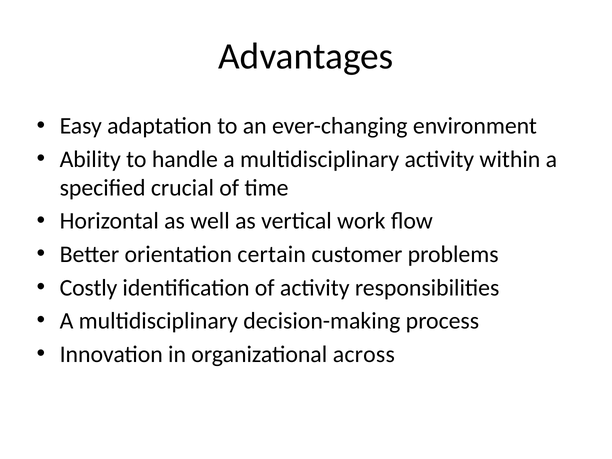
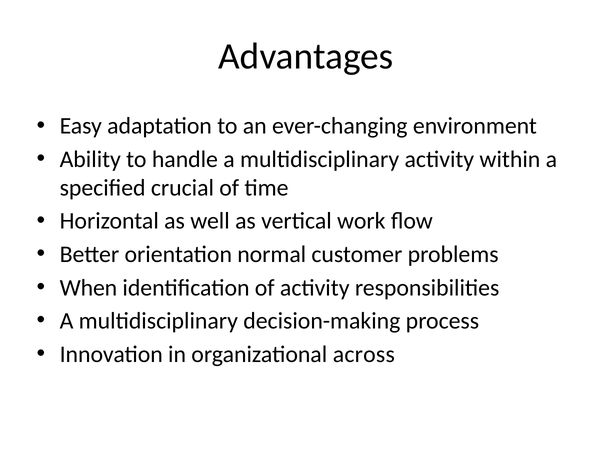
certain: certain -> normal
Costly: Costly -> When
